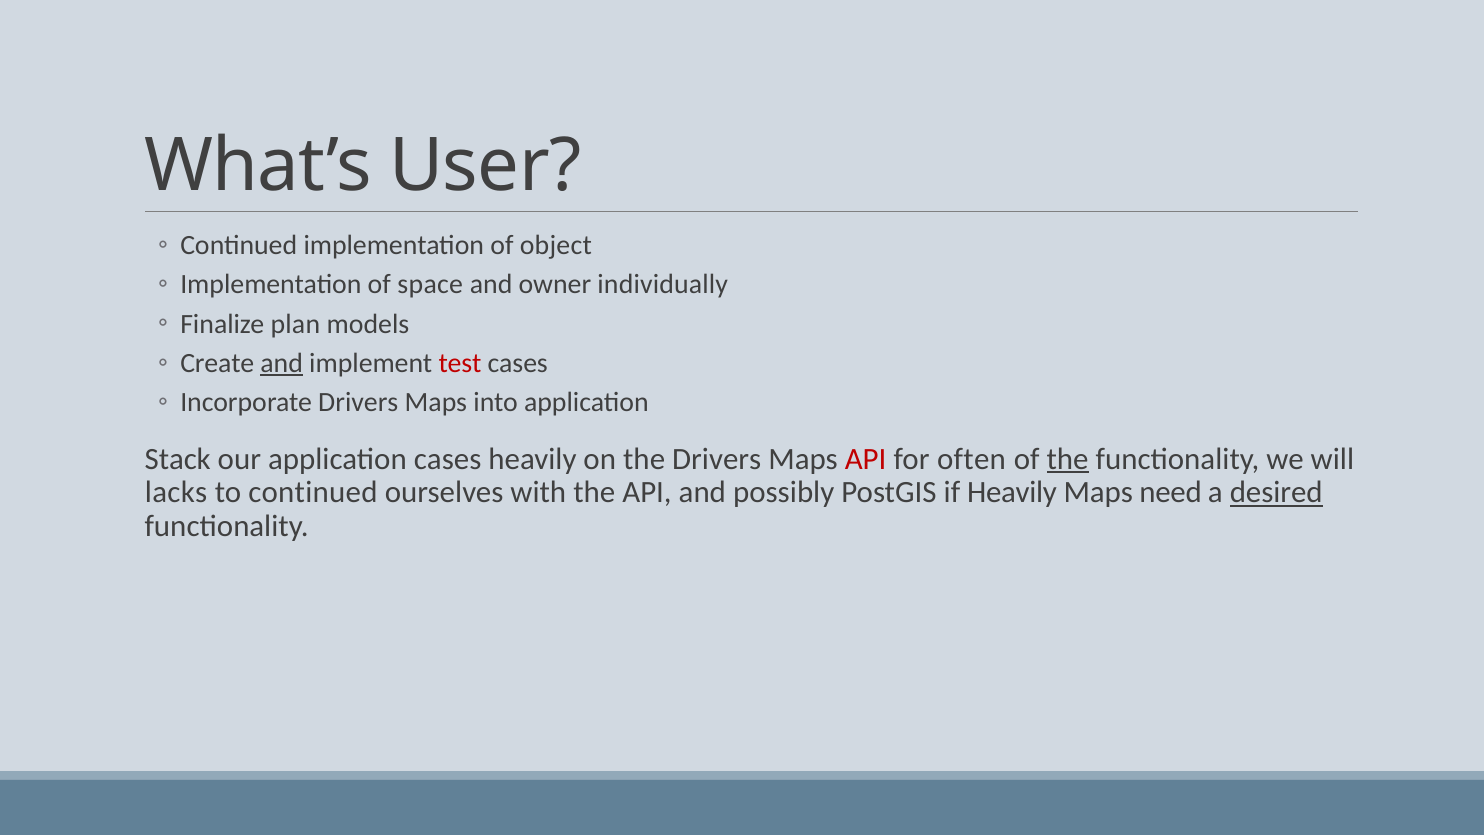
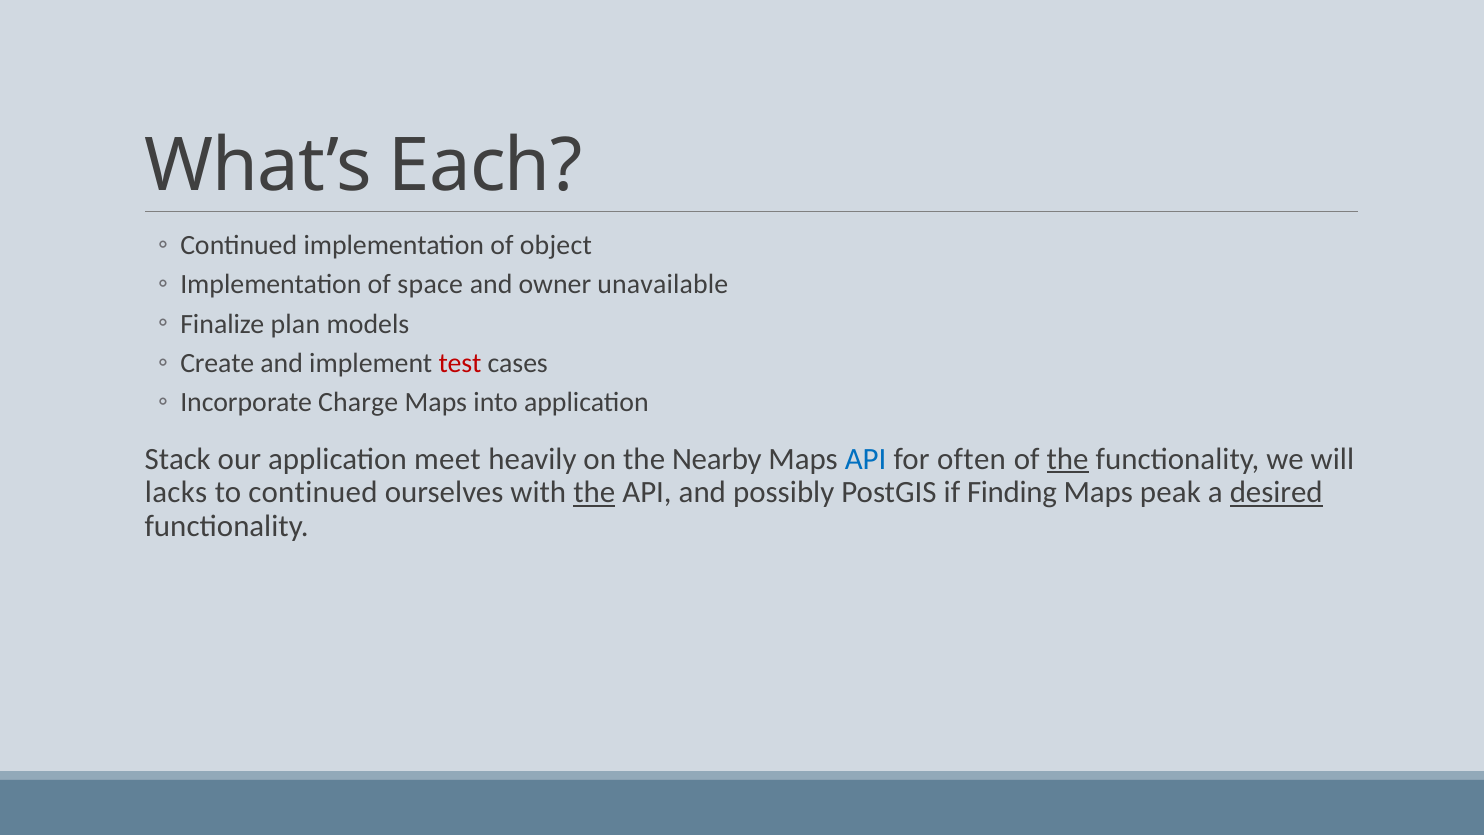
User: User -> Each
individually: individually -> unavailable
and at (282, 363) underline: present -> none
Incorporate Drivers: Drivers -> Charge
application cases: cases -> meet
the Drivers: Drivers -> Nearby
API at (866, 459) colour: red -> blue
the at (594, 492) underline: none -> present
if Heavily: Heavily -> Finding
need: need -> peak
